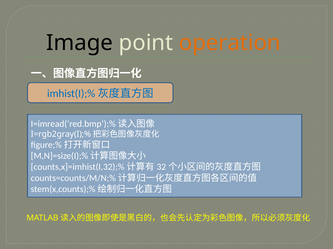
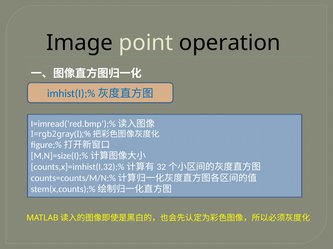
operation colour: orange -> black
